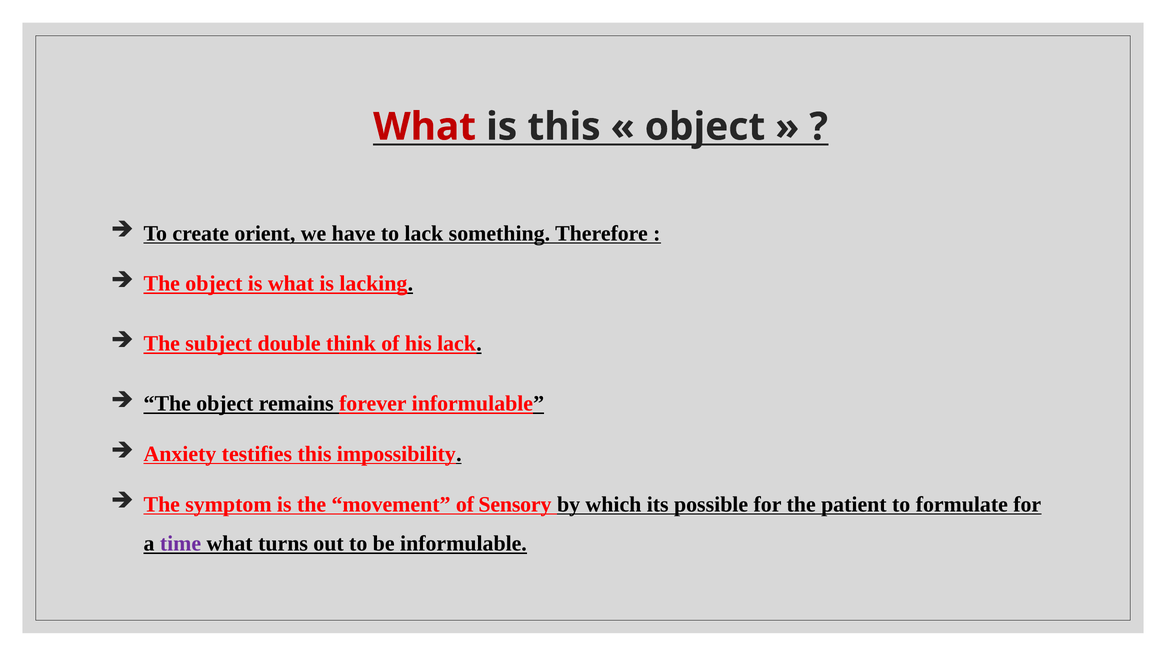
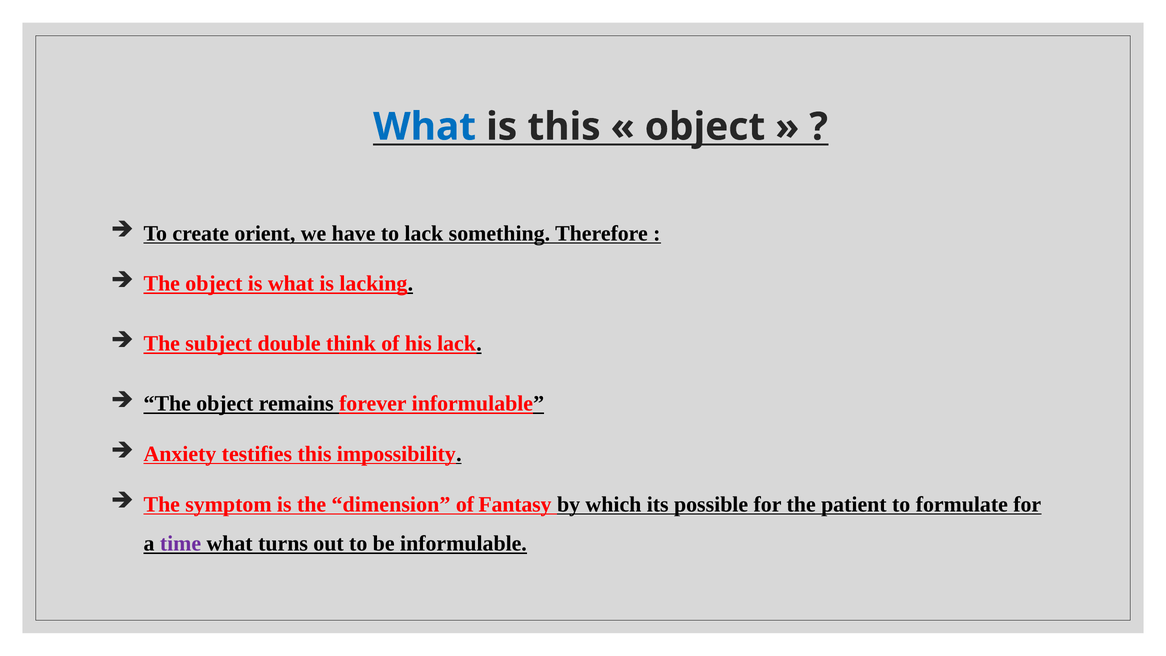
What at (425, 127) colour: red -> blue
movement: movement -> dimension
Sensory: Sensory -> Fantasy
